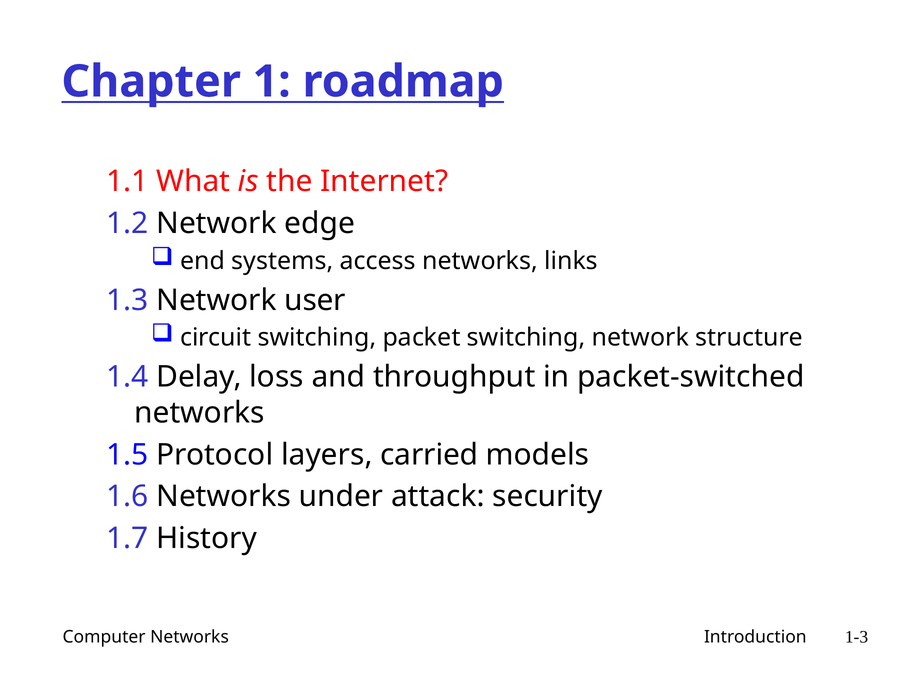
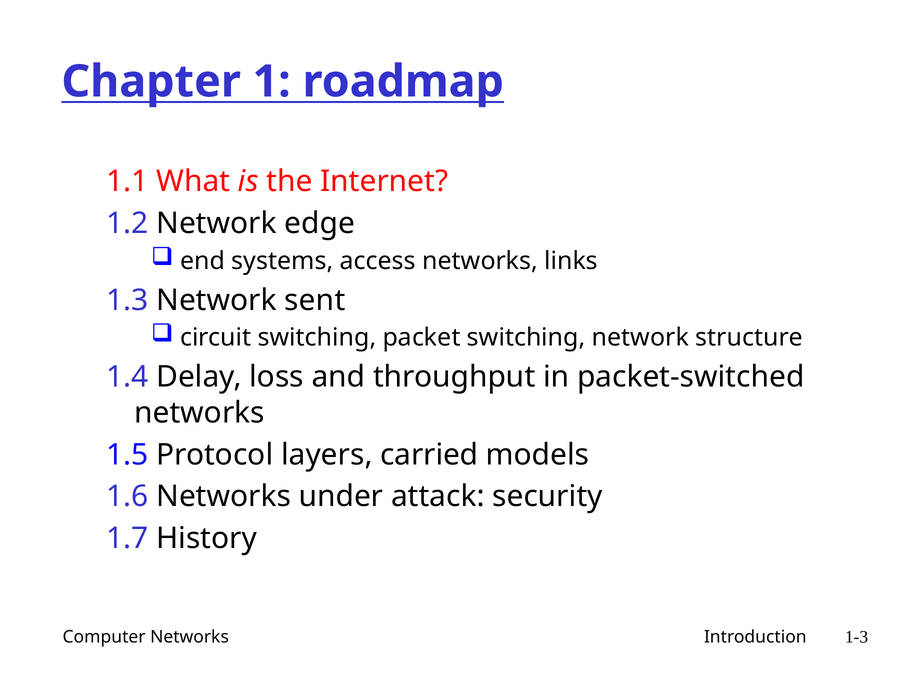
user: user -> sent
